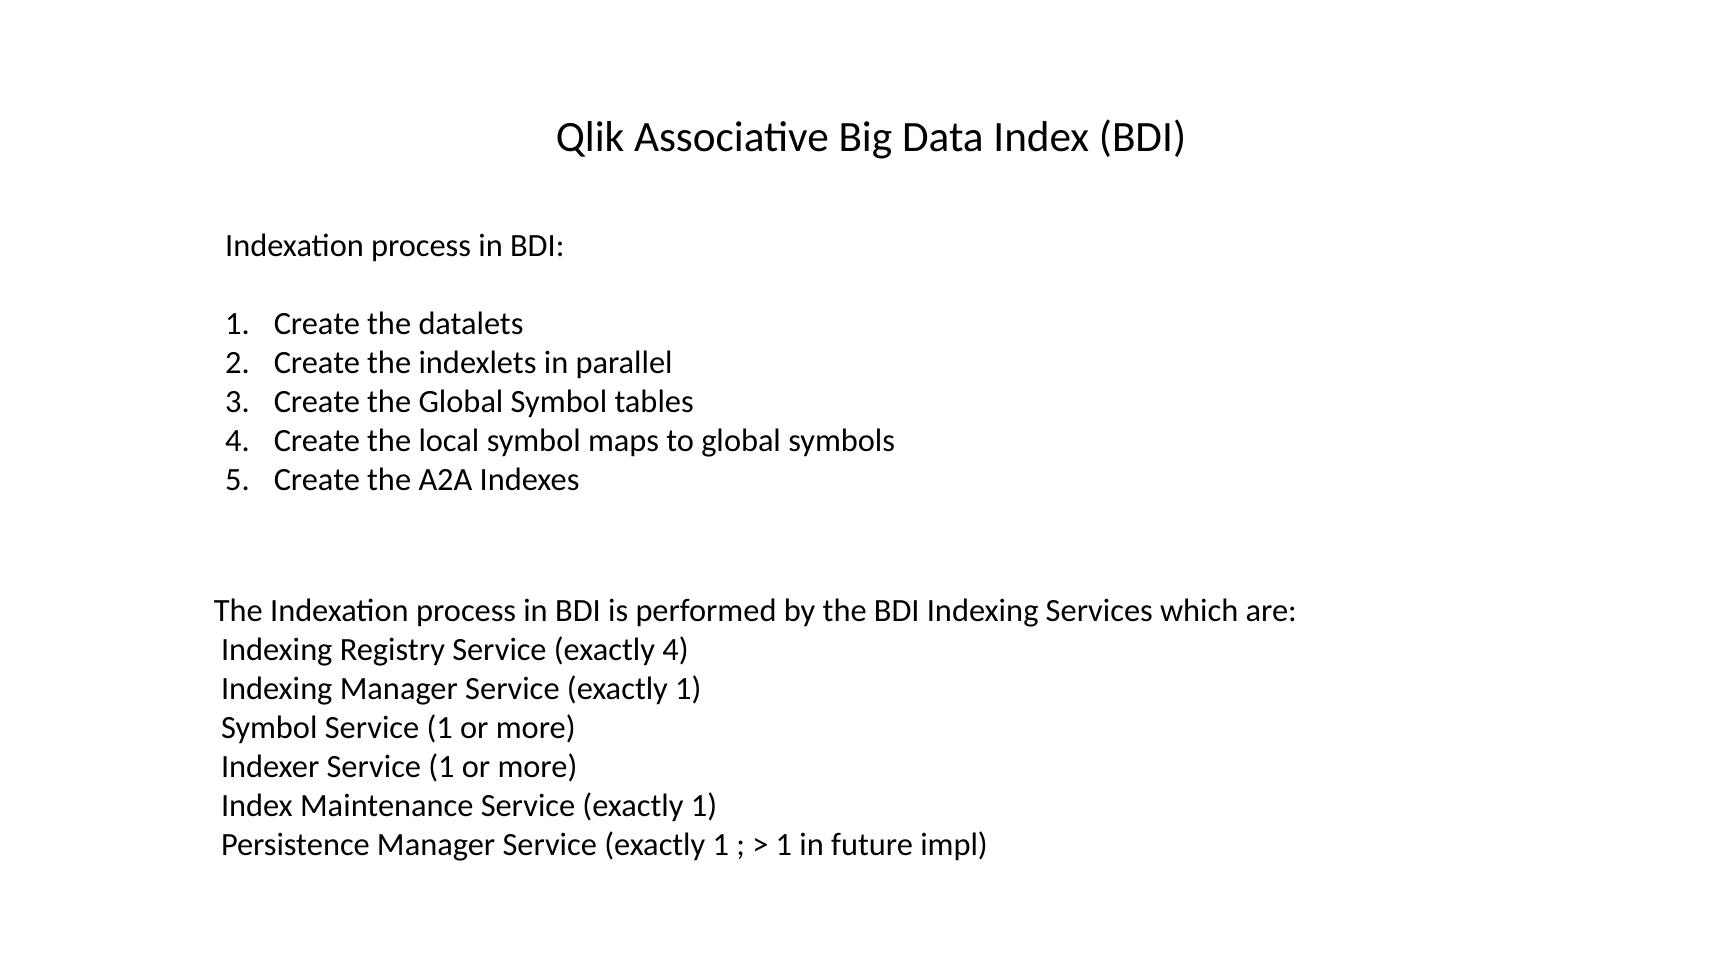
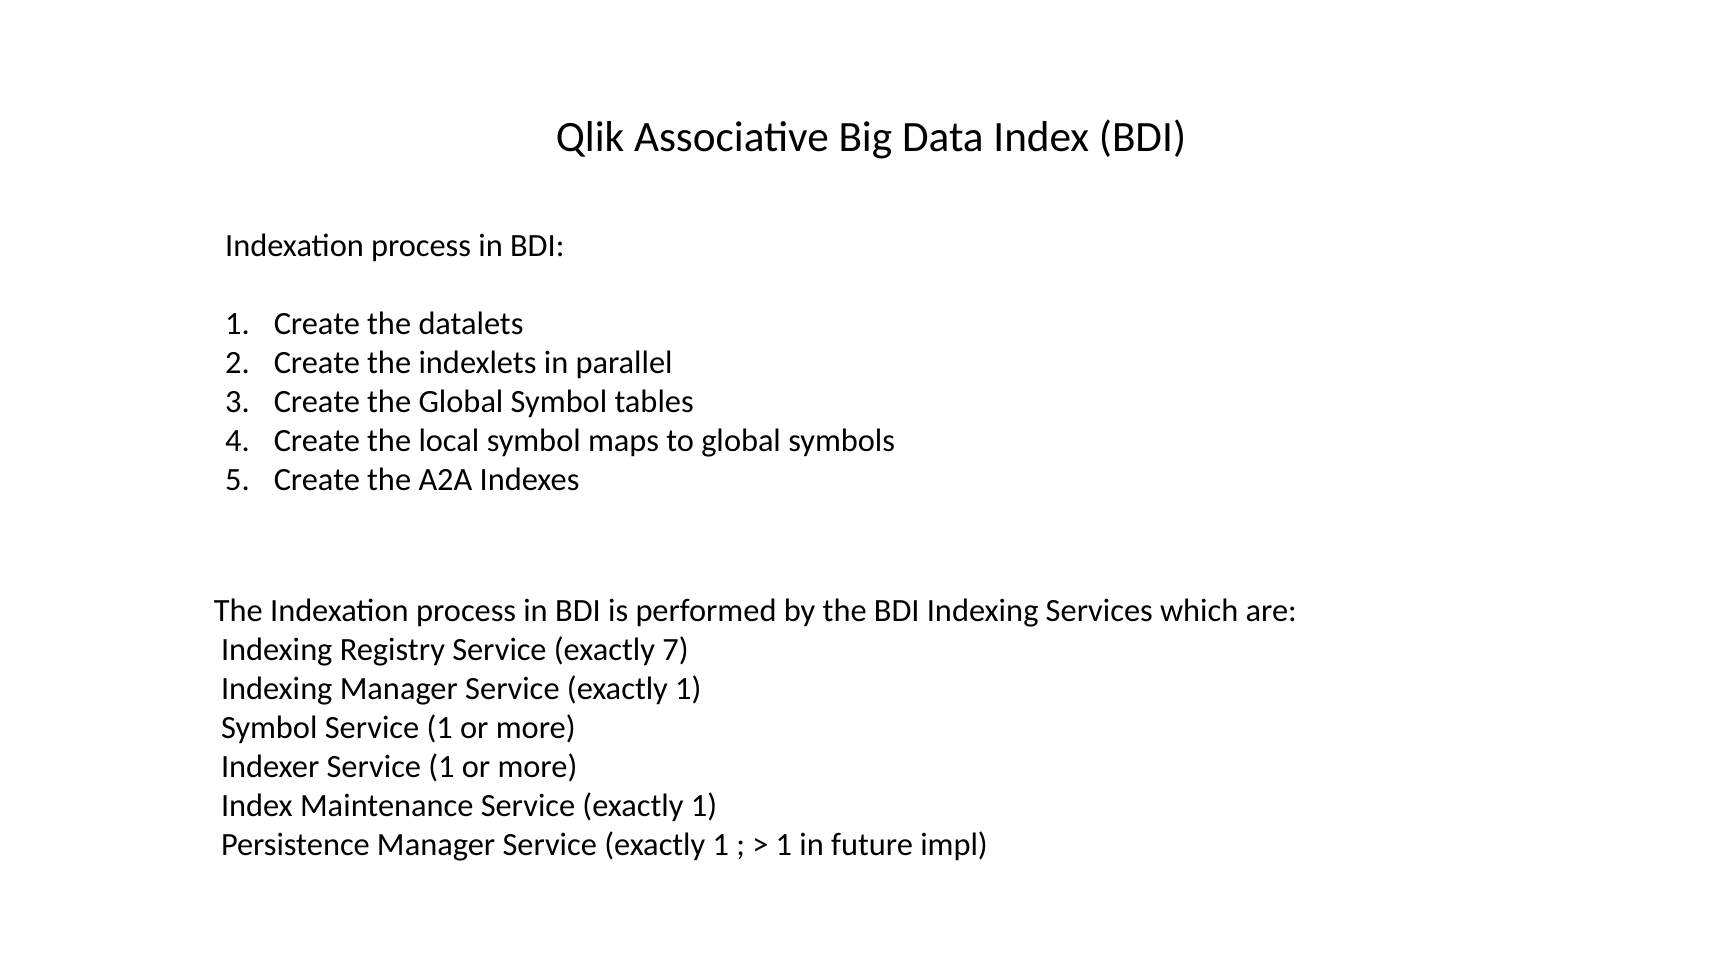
exactly 4: 4 -> 7
